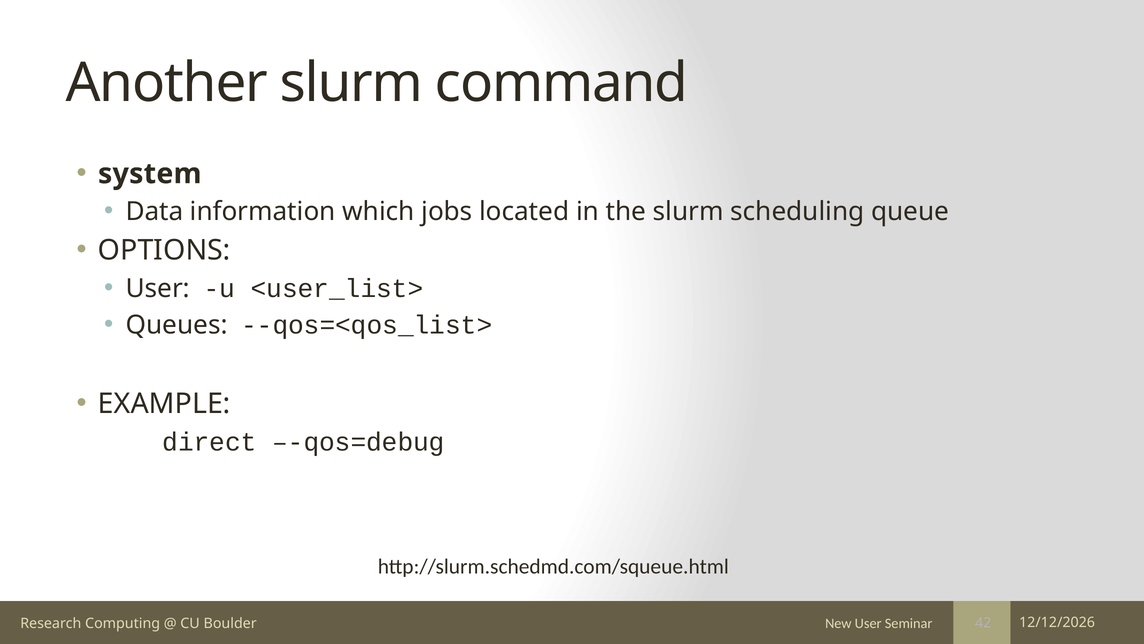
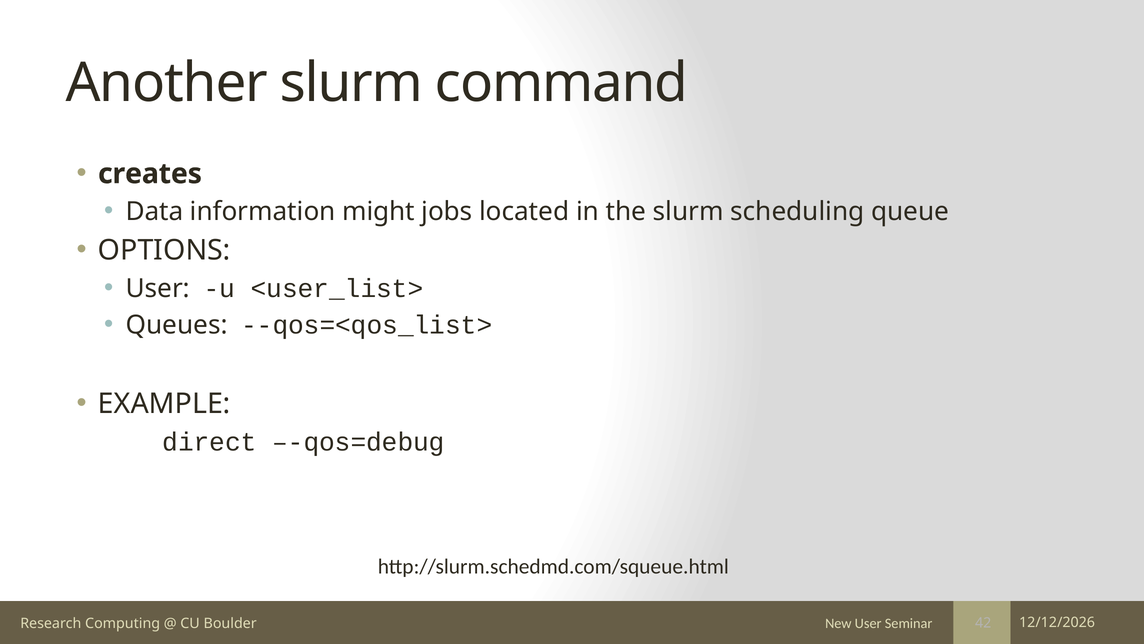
system: system -> creates
which: which -> might
